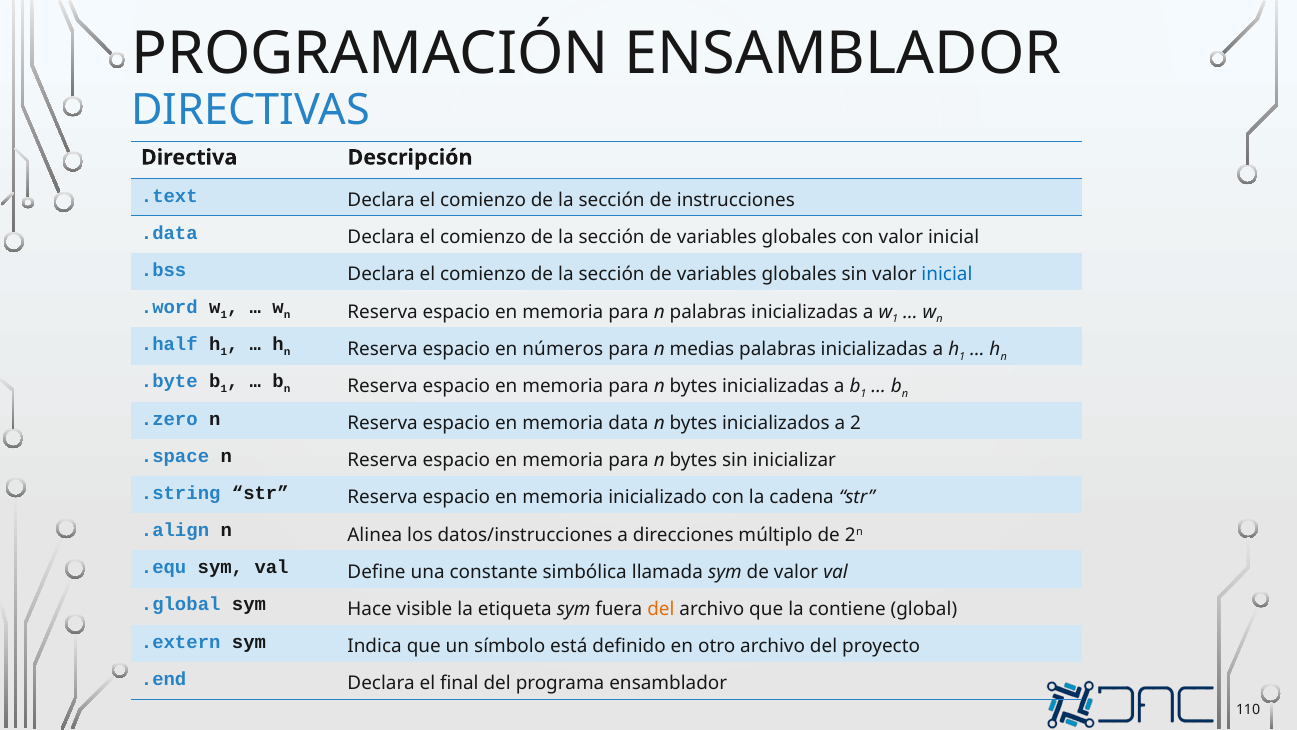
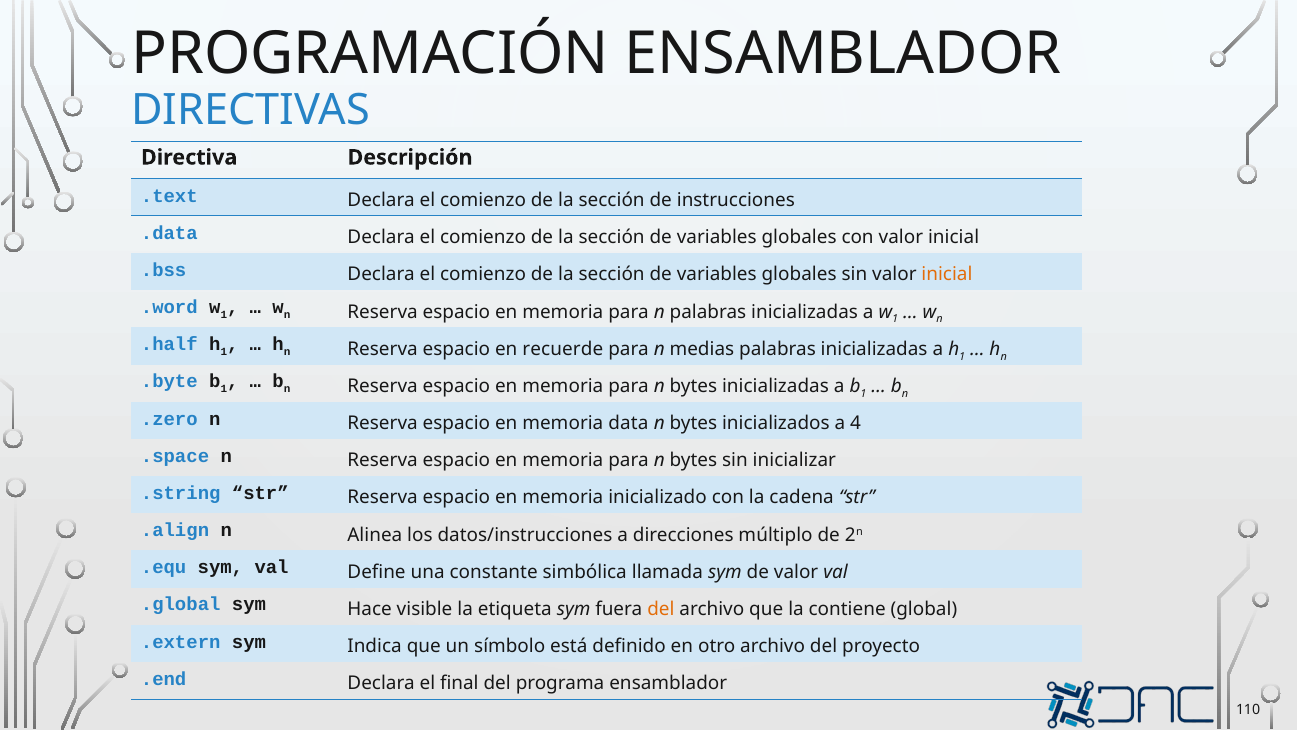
inicial at (947, 275) colour: blue -> orange
números: números -> recuerde
2: 2 -> 4
